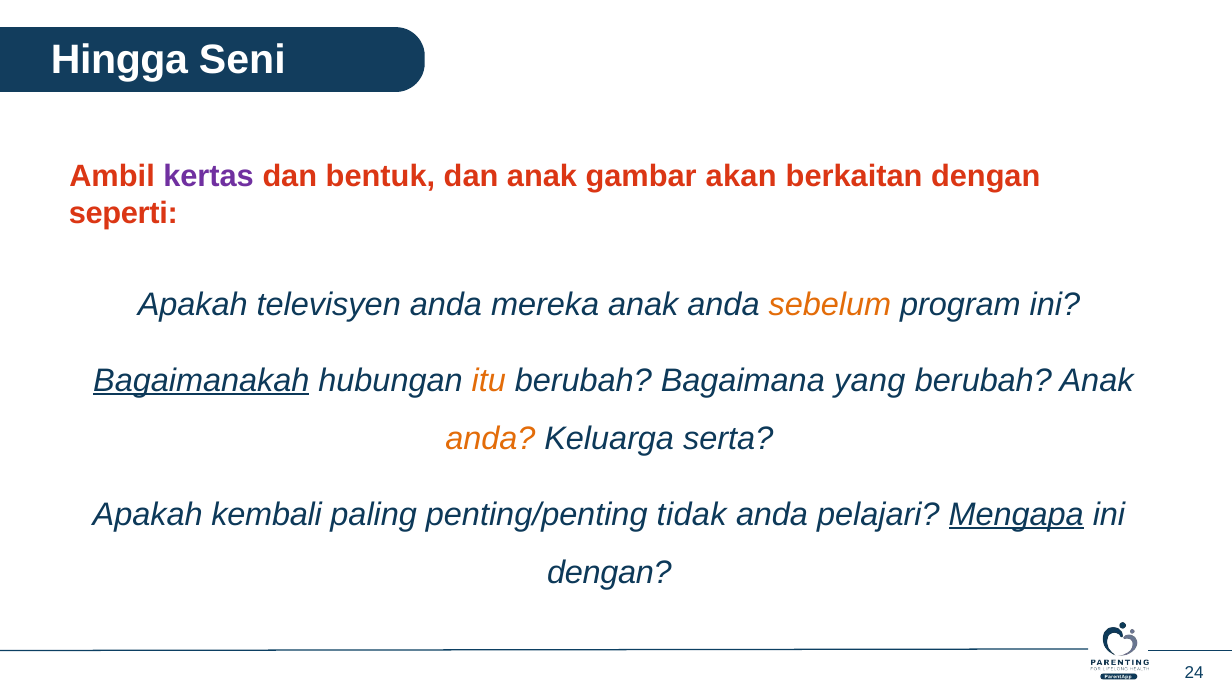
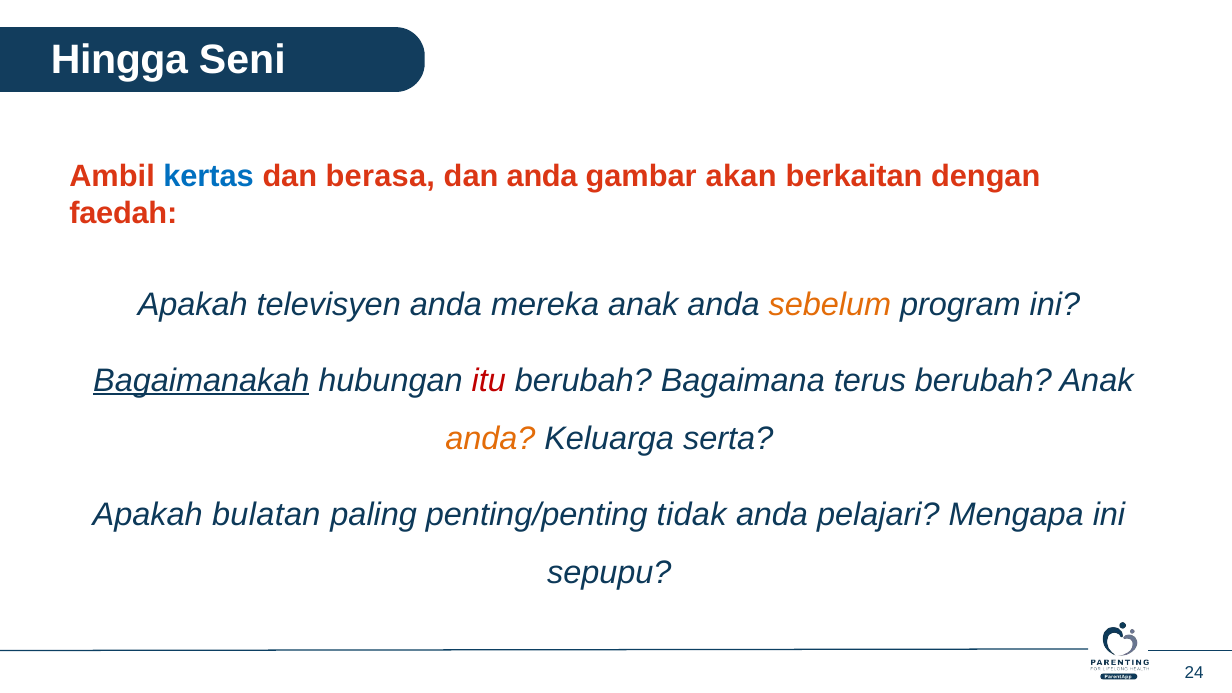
kertas colour: purple -> blue
bentuk: bentuk -> berasa
dan anak: anak -> anda
seperti: seperti -> faedah
itu colour: orange -> red
yang: yang -> terus
kembali: kembali -> bulatan
Mengapa underline: present -> none
dengan at (609, 573): dengan -> sepupu
